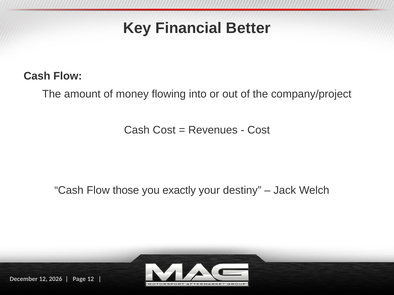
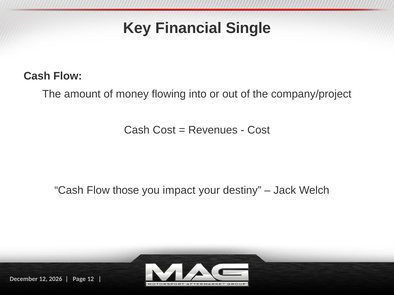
Better: Better -> Single
exactly: exactly -> impact
